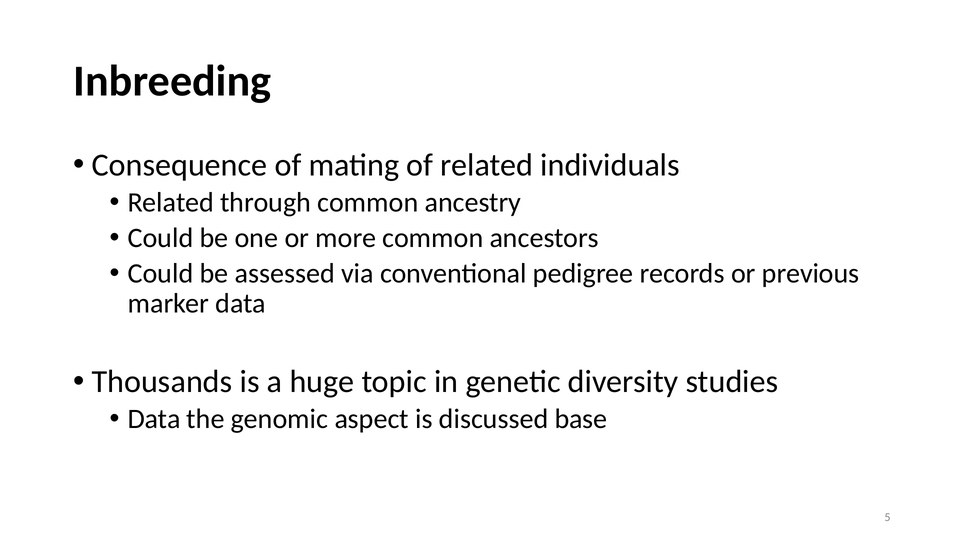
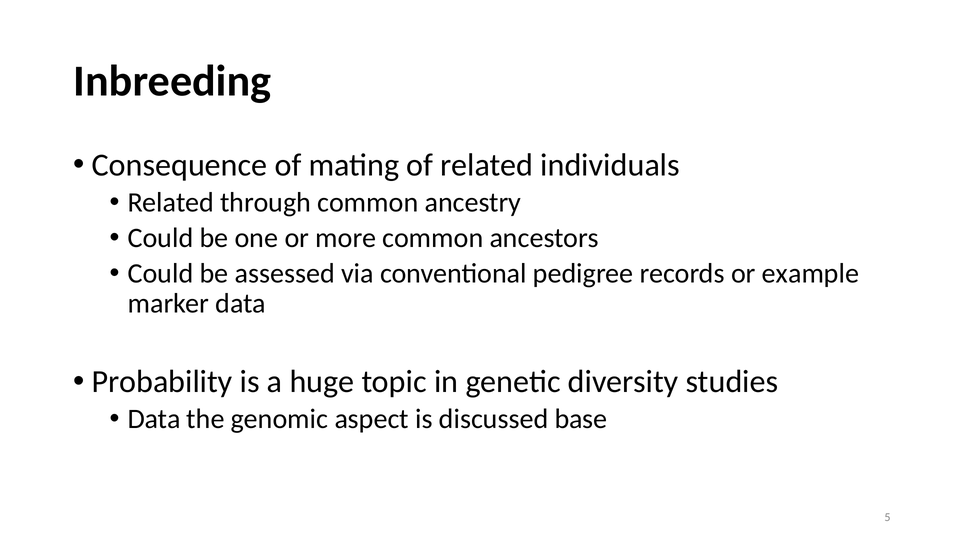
previous: previous -> example
Thousands: Thousands -> Probability
